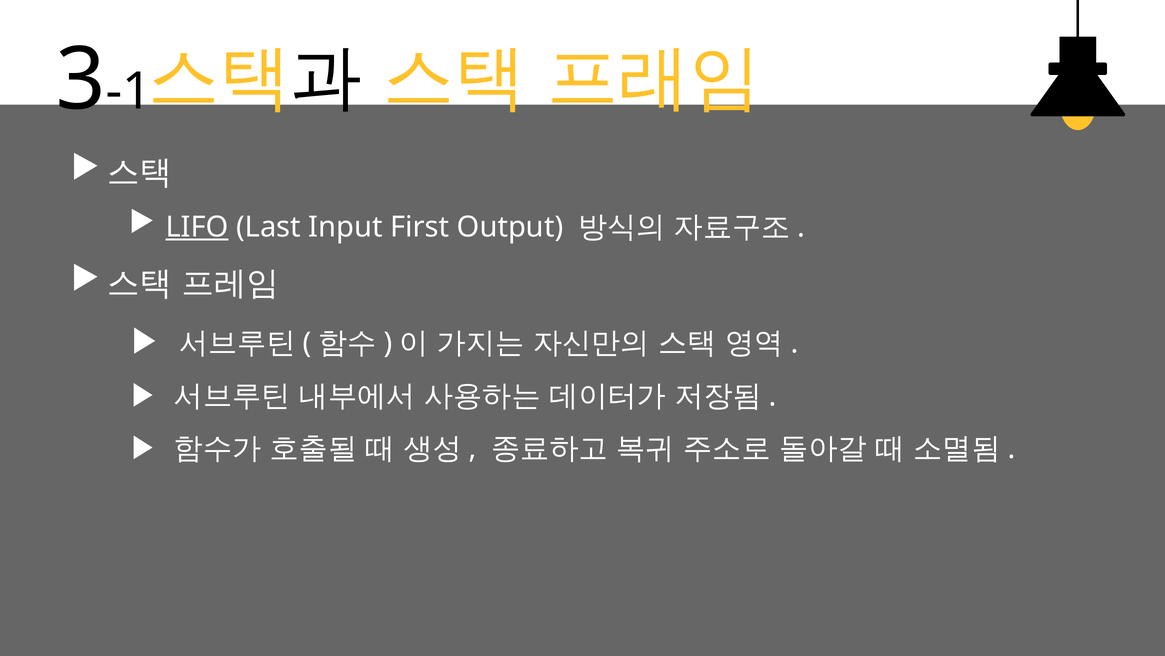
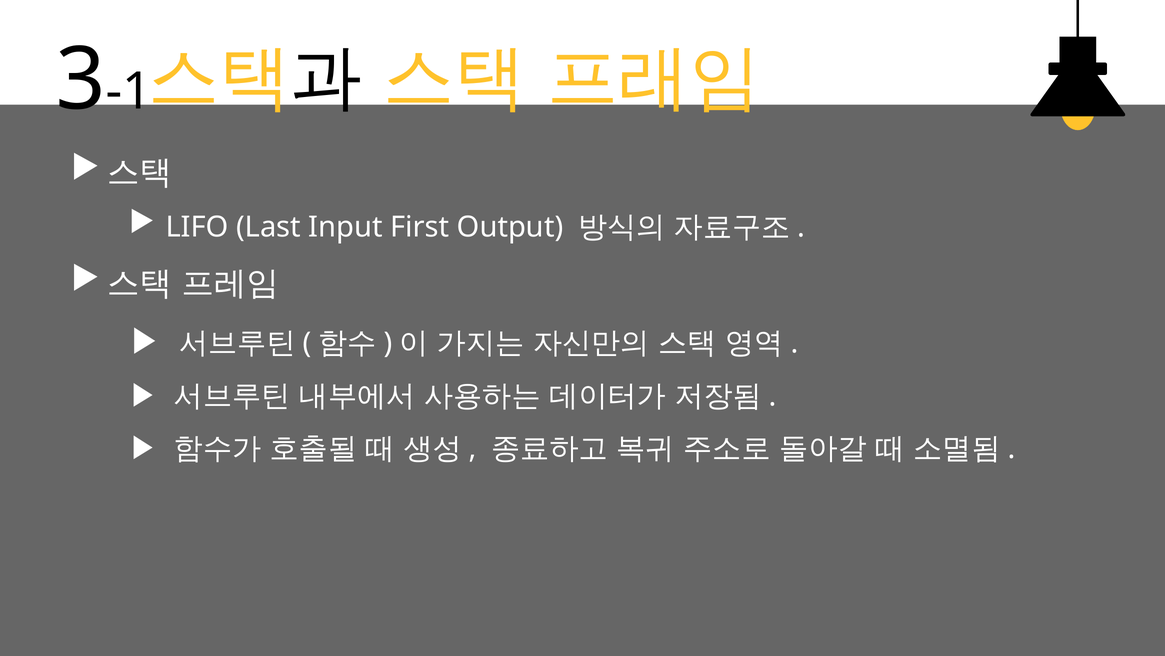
LIFO underline: present -> none
